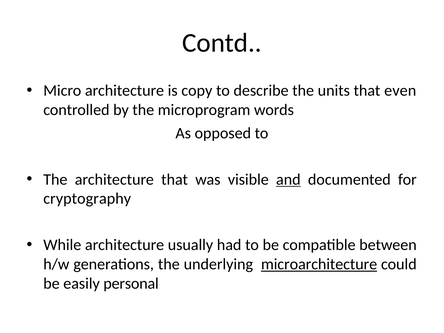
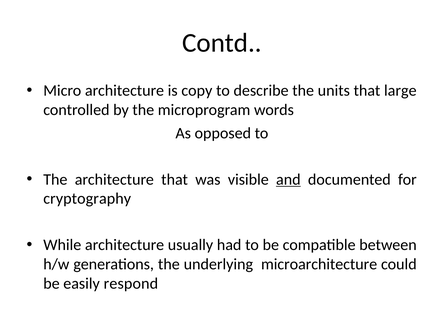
even: even -> large
microarchitecture underline: present -> none
personal: personal -> respond
